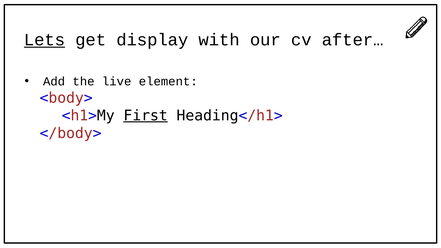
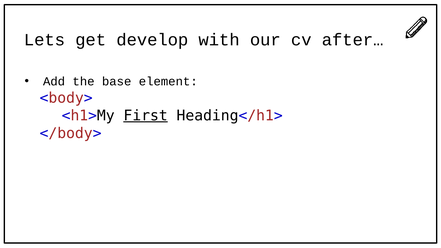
Lets underline: present -> none
display: display -> develop
live: live -> base
